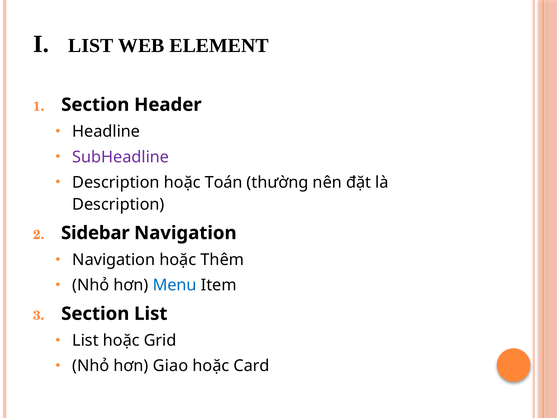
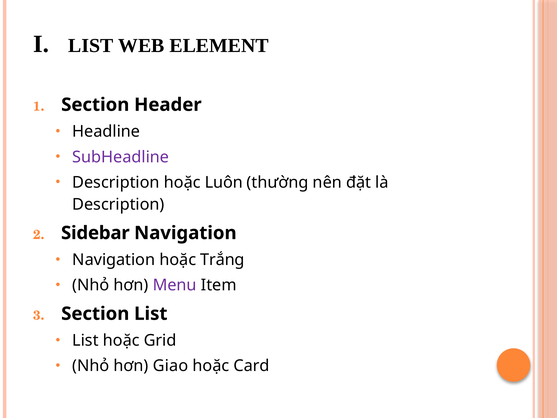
Toán: Toán -> Luôn
Thêm: Thêm -> Trắng
Menu colour: blue -> purple
